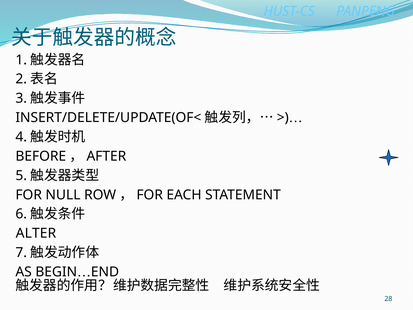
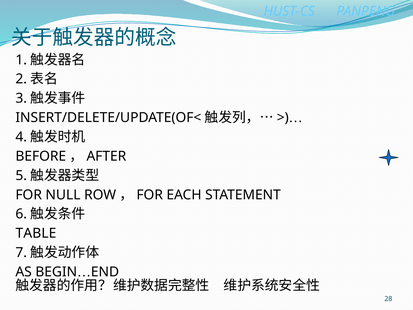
ALTER: ALTER -> TABLE
